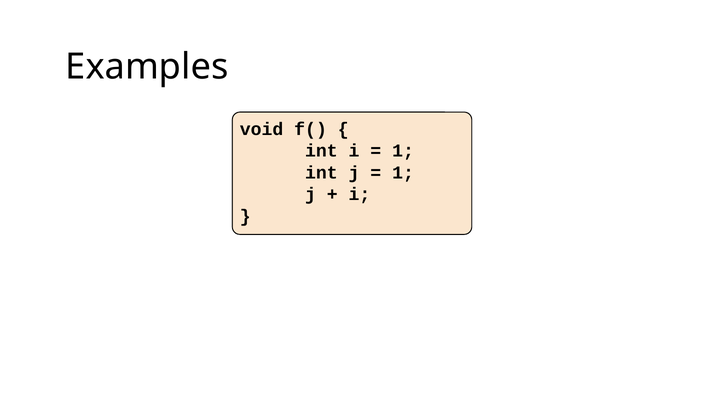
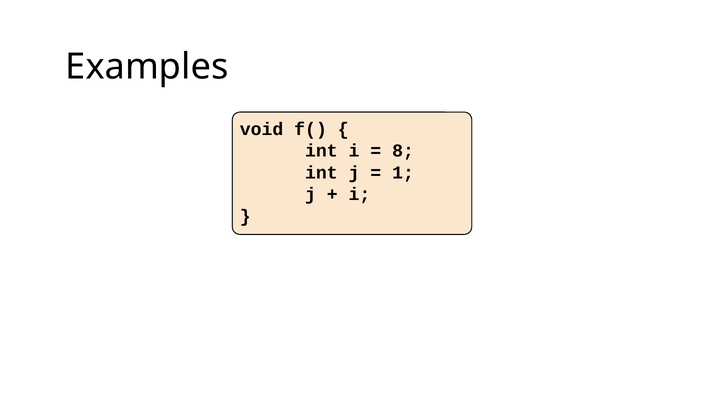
1 at (403, 151): 1 -> 8
